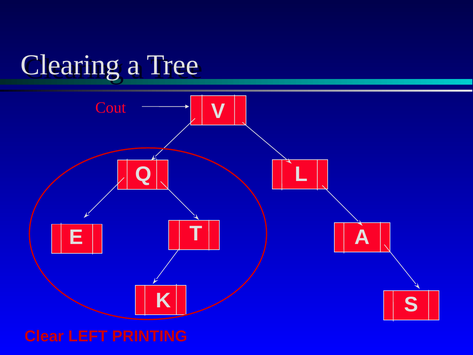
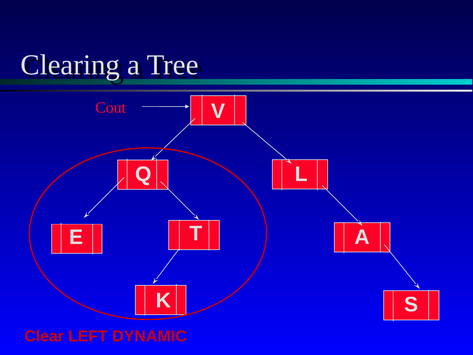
PRINTING: PRINTING -> DYNAMIC
